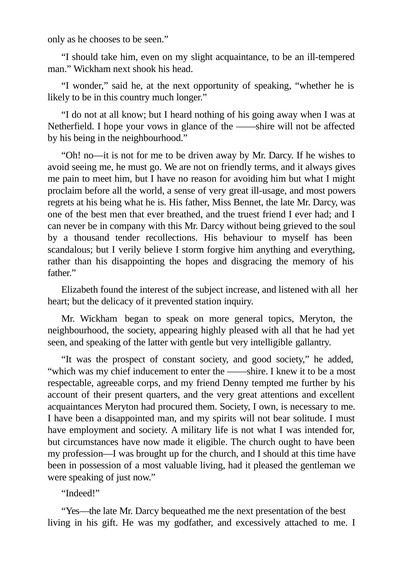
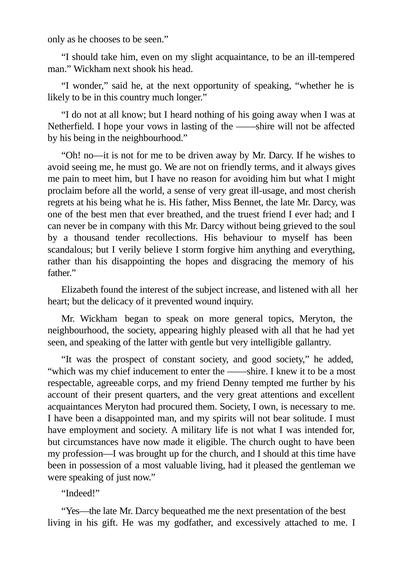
glance: glance -> lasting
powers: powers -> cherish
station: station -> wound
